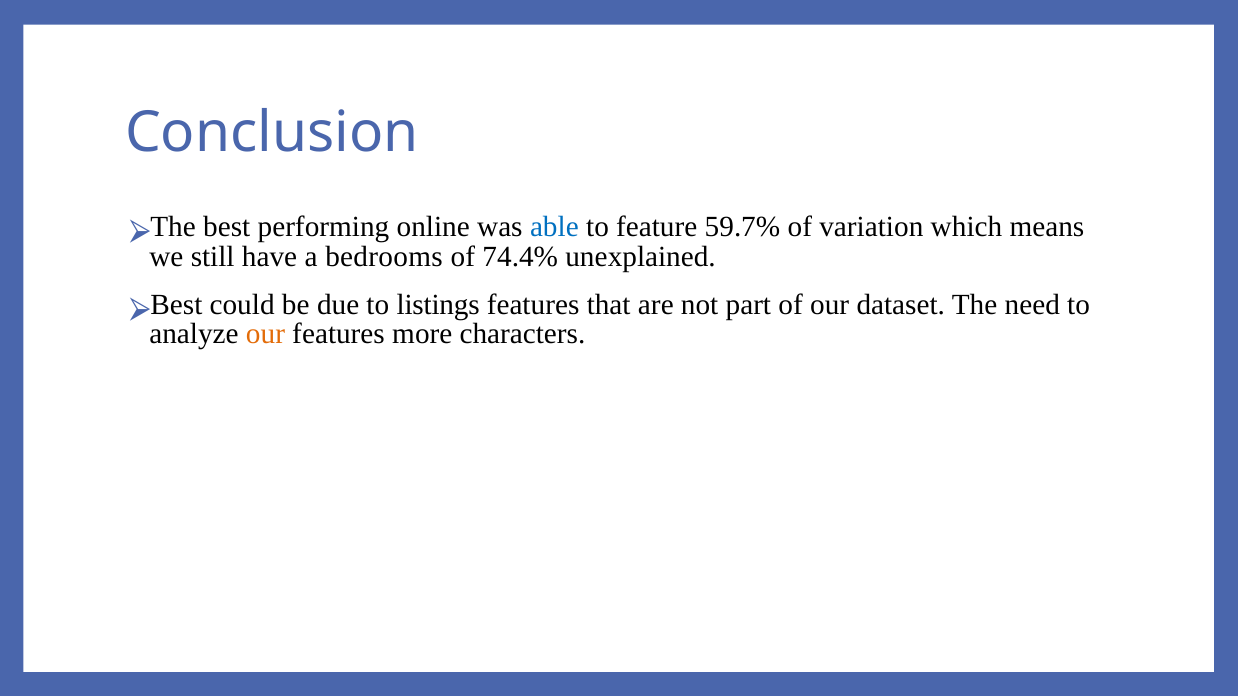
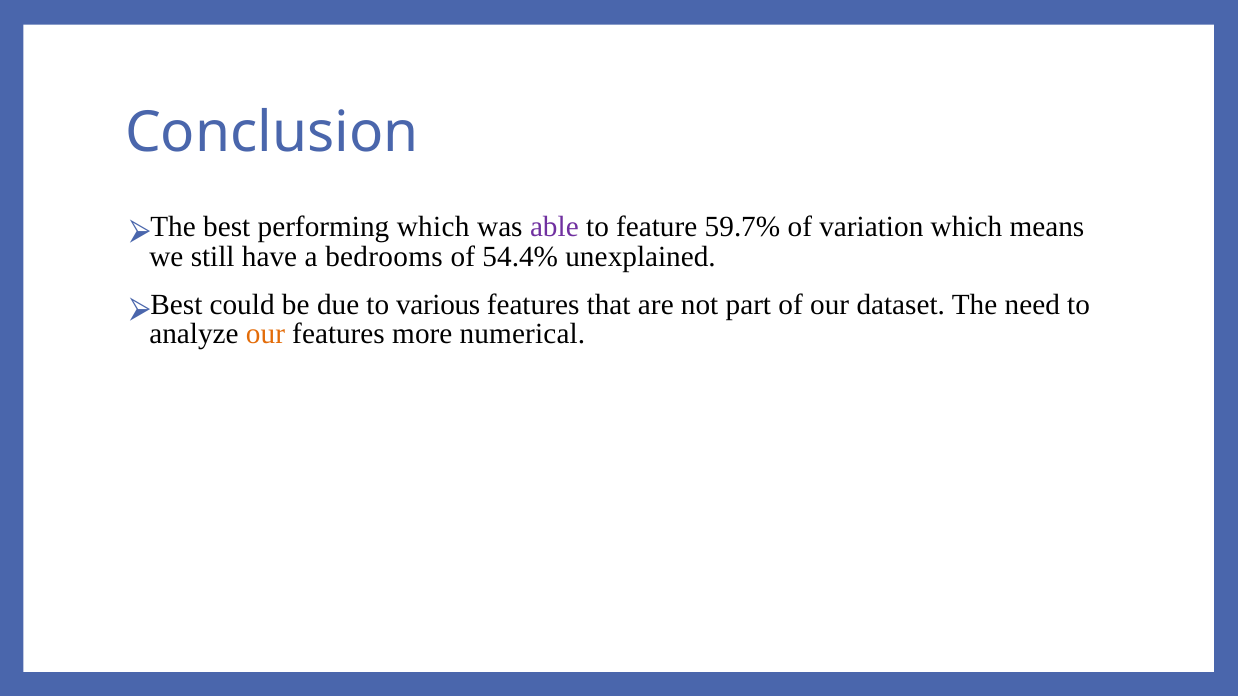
performing online: online -> which
able colour: blue -> purple
74.4%: 74.4% -> 54.4%
listings: listings -> various
characters: characters -> numerical
